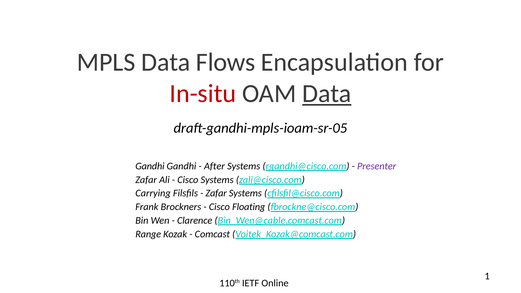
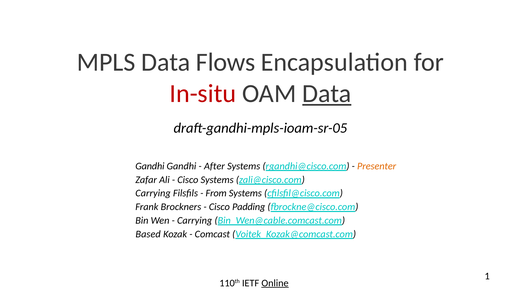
Presenter colour: purple -> orange
Zafar at (216, 193): Zafar -> From
Floating: Floating -> Padding
Clarence at (195, 221): Clarence -> Carrying
Range: Range -> Based
Online underline: none -> present
